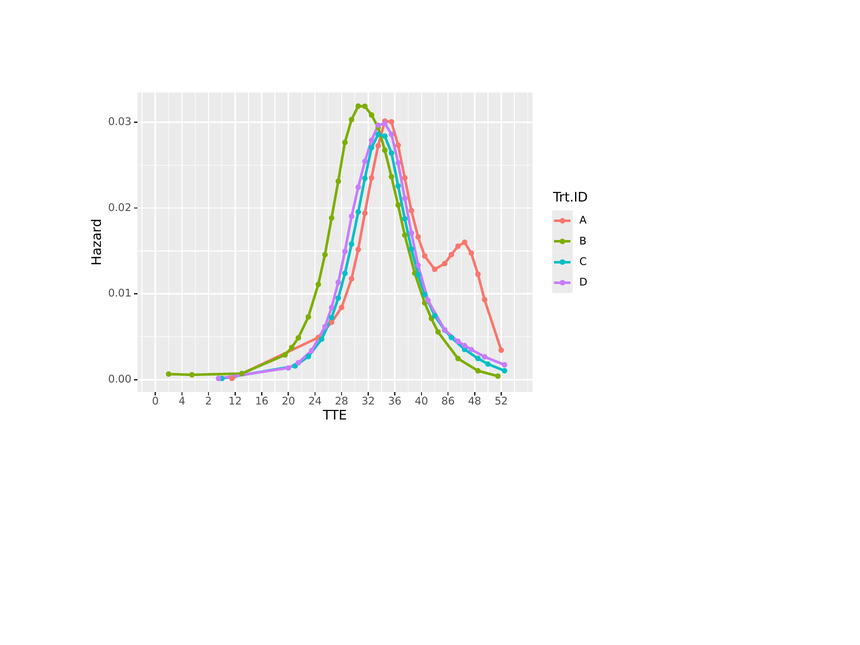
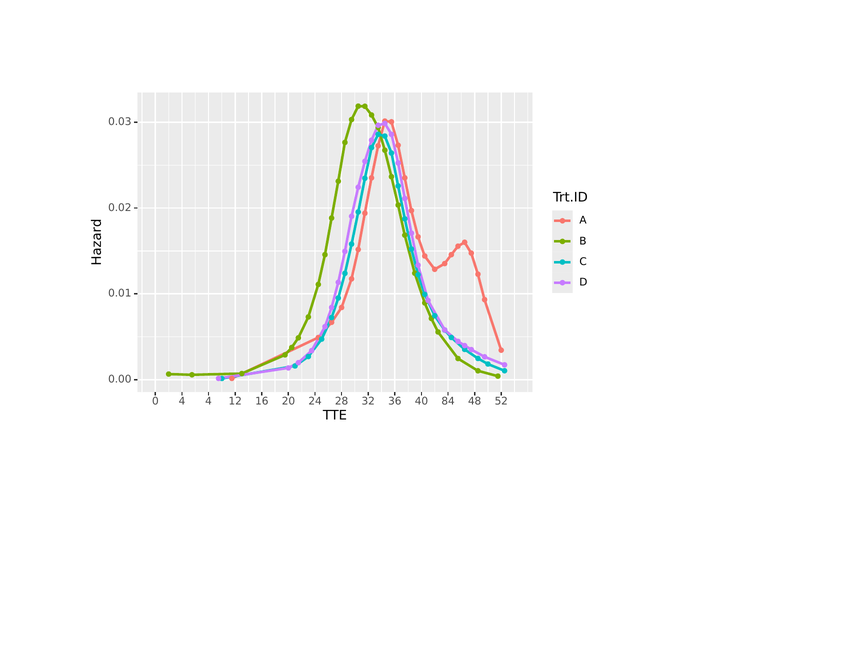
4 2: 2 -> 4
86: 86 -> 84
